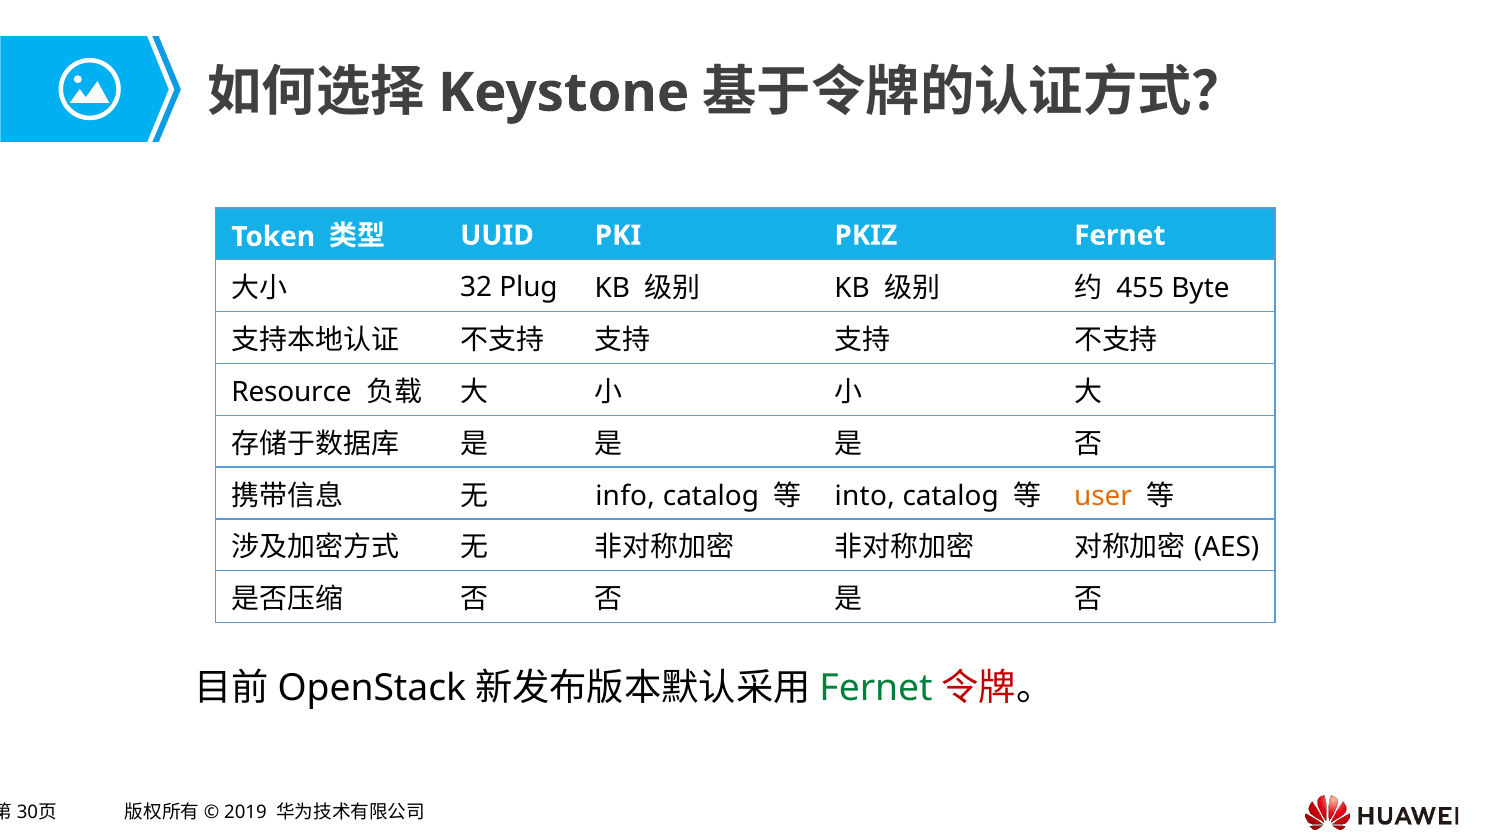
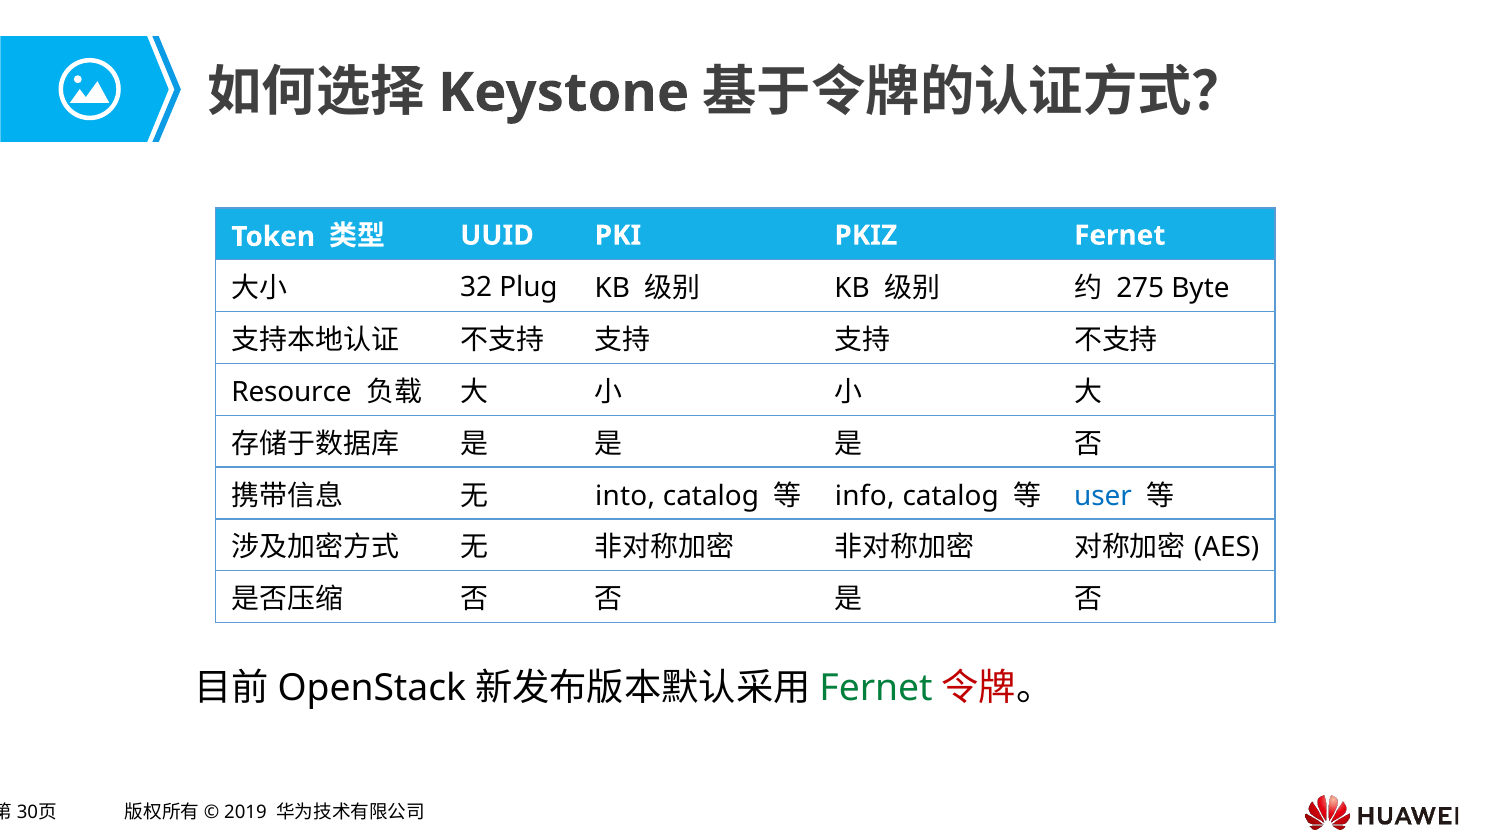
455: 455 -> 275
info: info -> into
into: into -> info
user colour: orange -> blue
